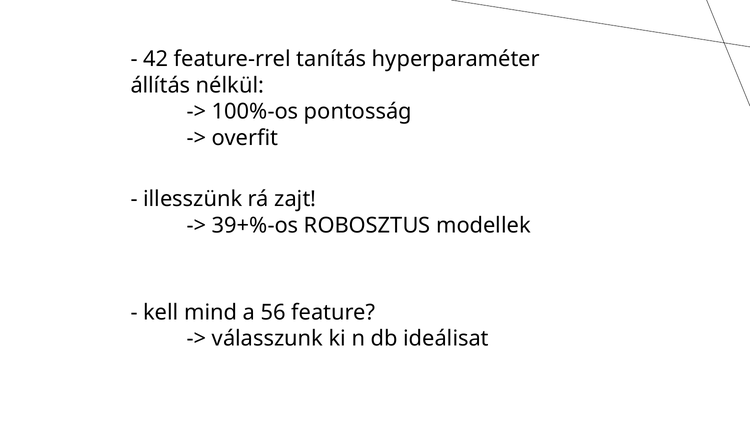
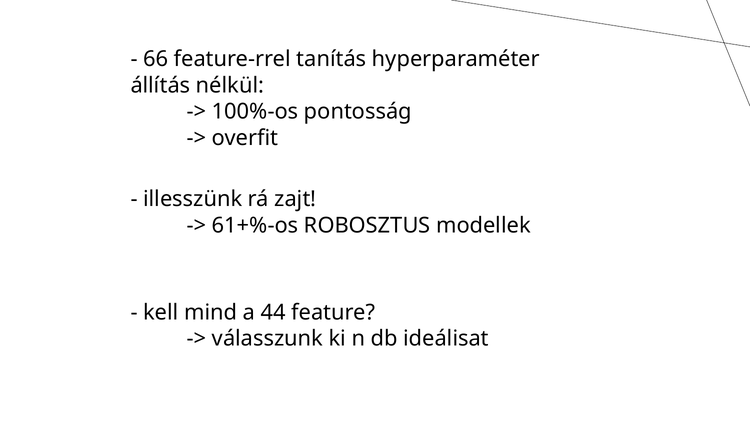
42: 42 -> 66
39+%-os: 39+%-os -> 61+%-os
56: 56 -> 44
